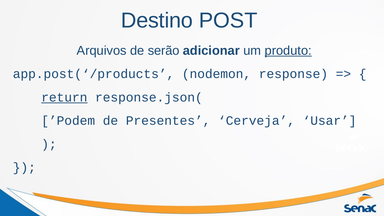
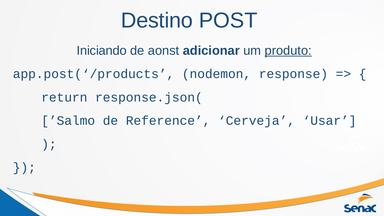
Arquivos: Arquivos -> Iniciando
serão: serão -> aonst
return underline: present -> none
’Podem: ’Podem -> ’Salmo
Presentes: Presentes -> Reference
